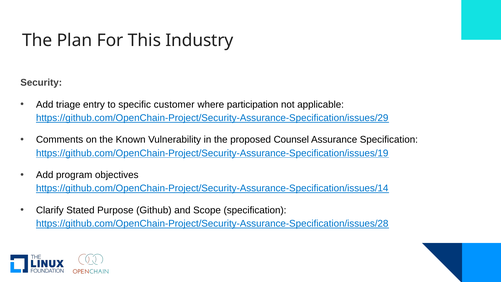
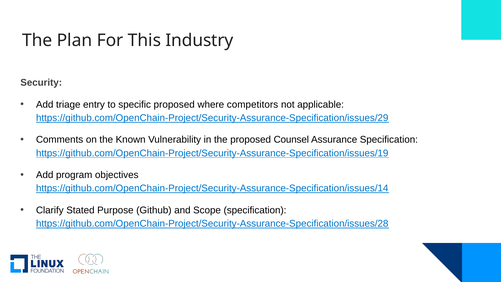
specific customer: customer -> proposed
participation: participation -> competitors
